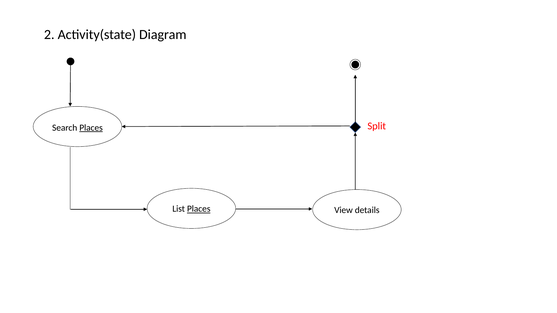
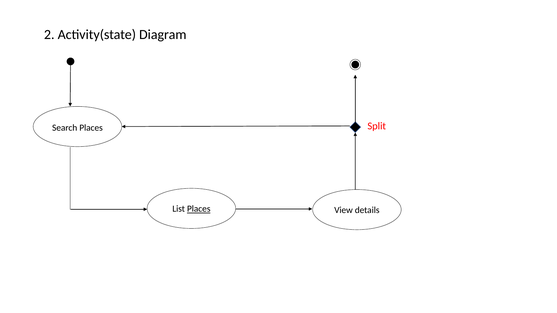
Places at (91, 128) underline: present -> none
